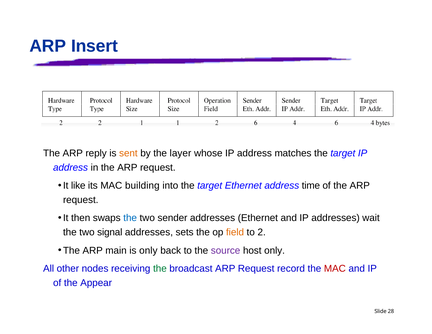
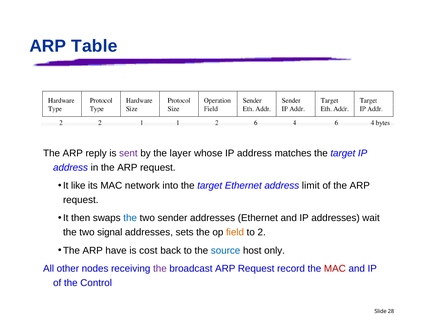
Insert: Insert -> Table
sent colour: orange -> purple
building: building -> network
time: time -> limit
main: main -> have
is only: only -> cost
source colour: purple -> blue
the at (160, 269) colour: green -> purple
Appear: Appear -> Control
